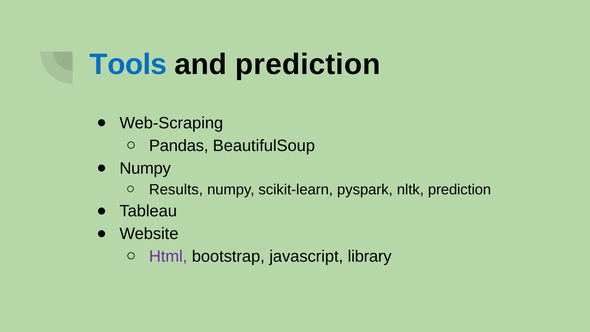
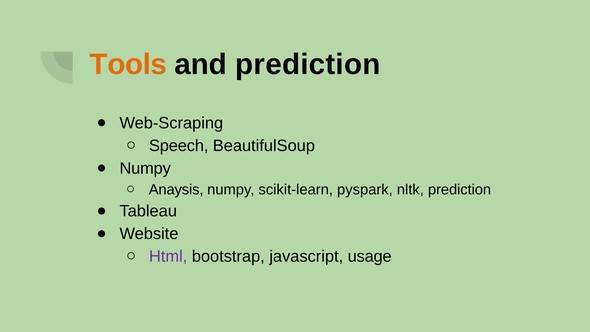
Tools colour: blue -> orange
Pandas: Pandas -> Speech
Results: Results -> Anaysis
library: library -> usage
